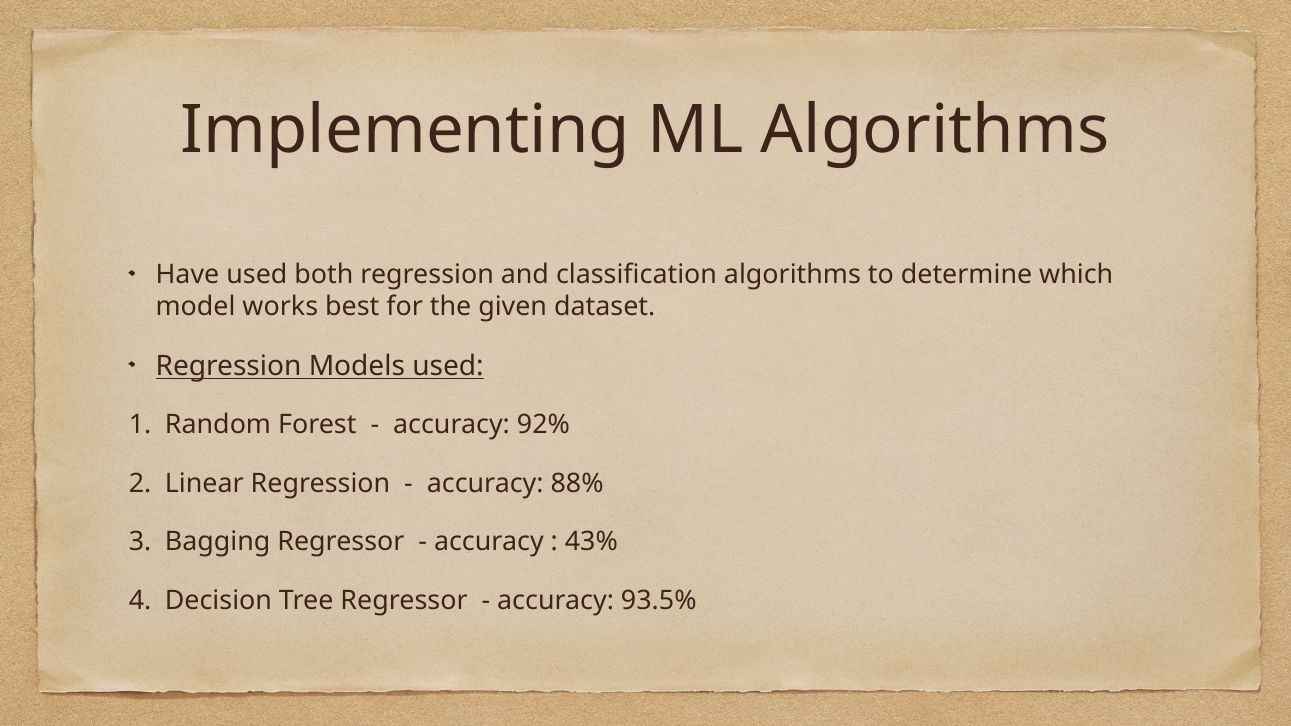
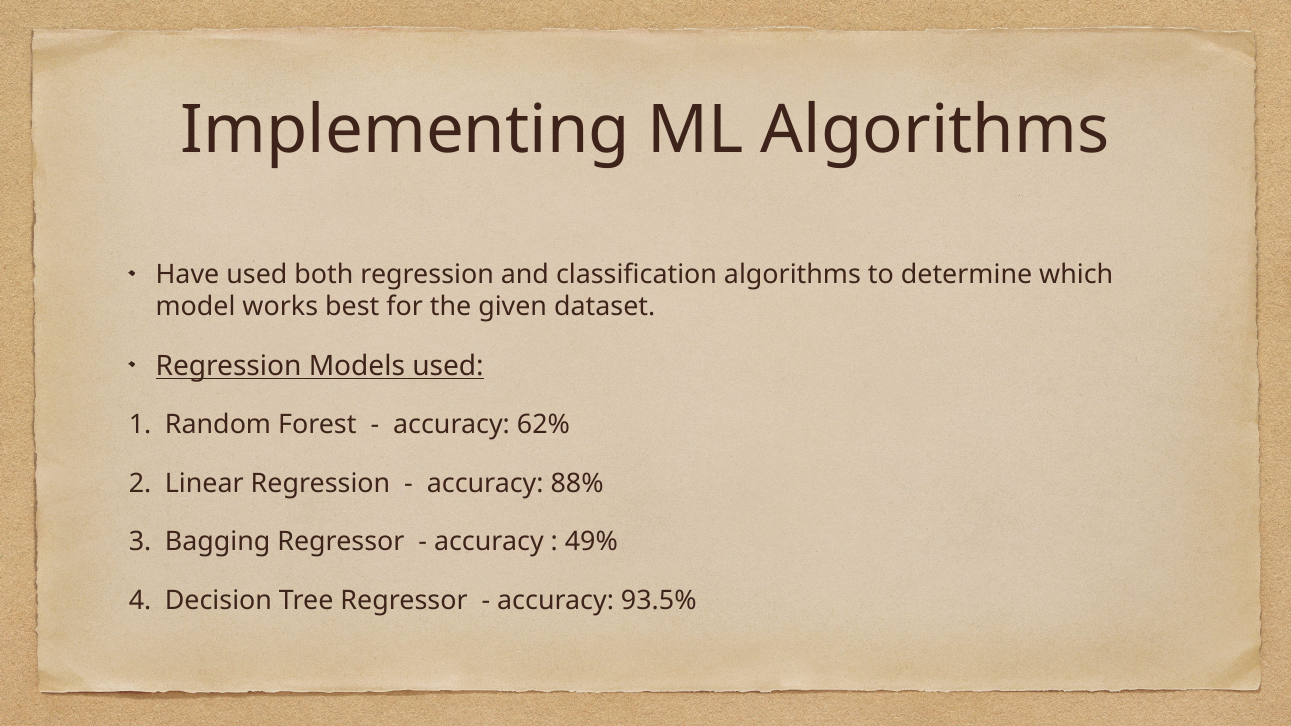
92%: 92% -> 62%
43%: 43% -> 49%
